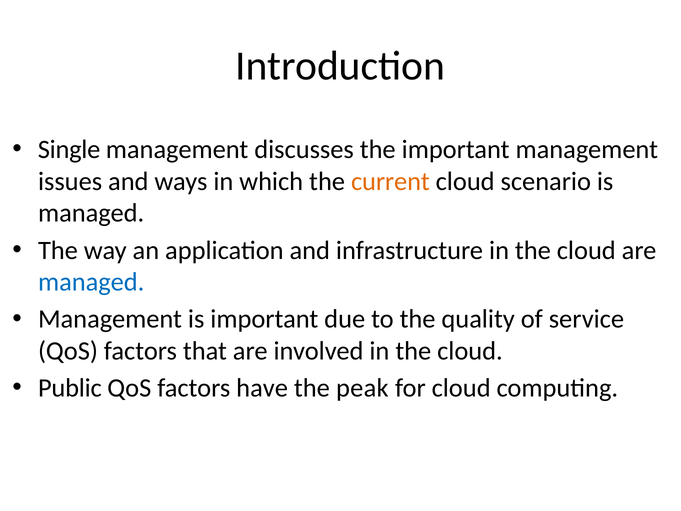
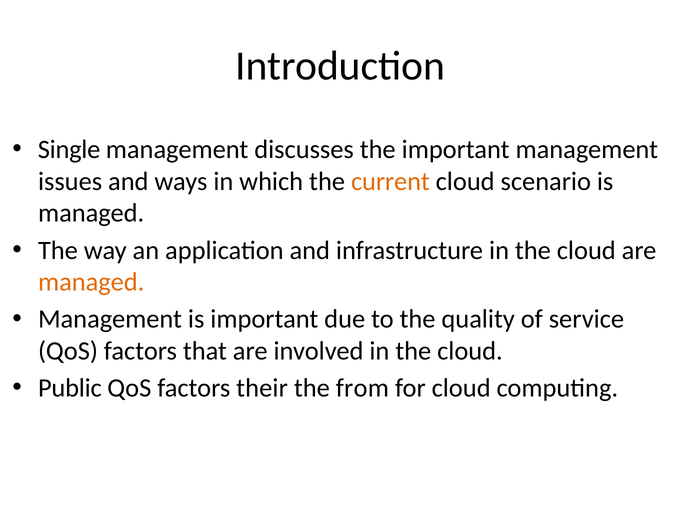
managed at (91, 282) colour: blue -> orange
have: have -> their
peak: peak -> from
